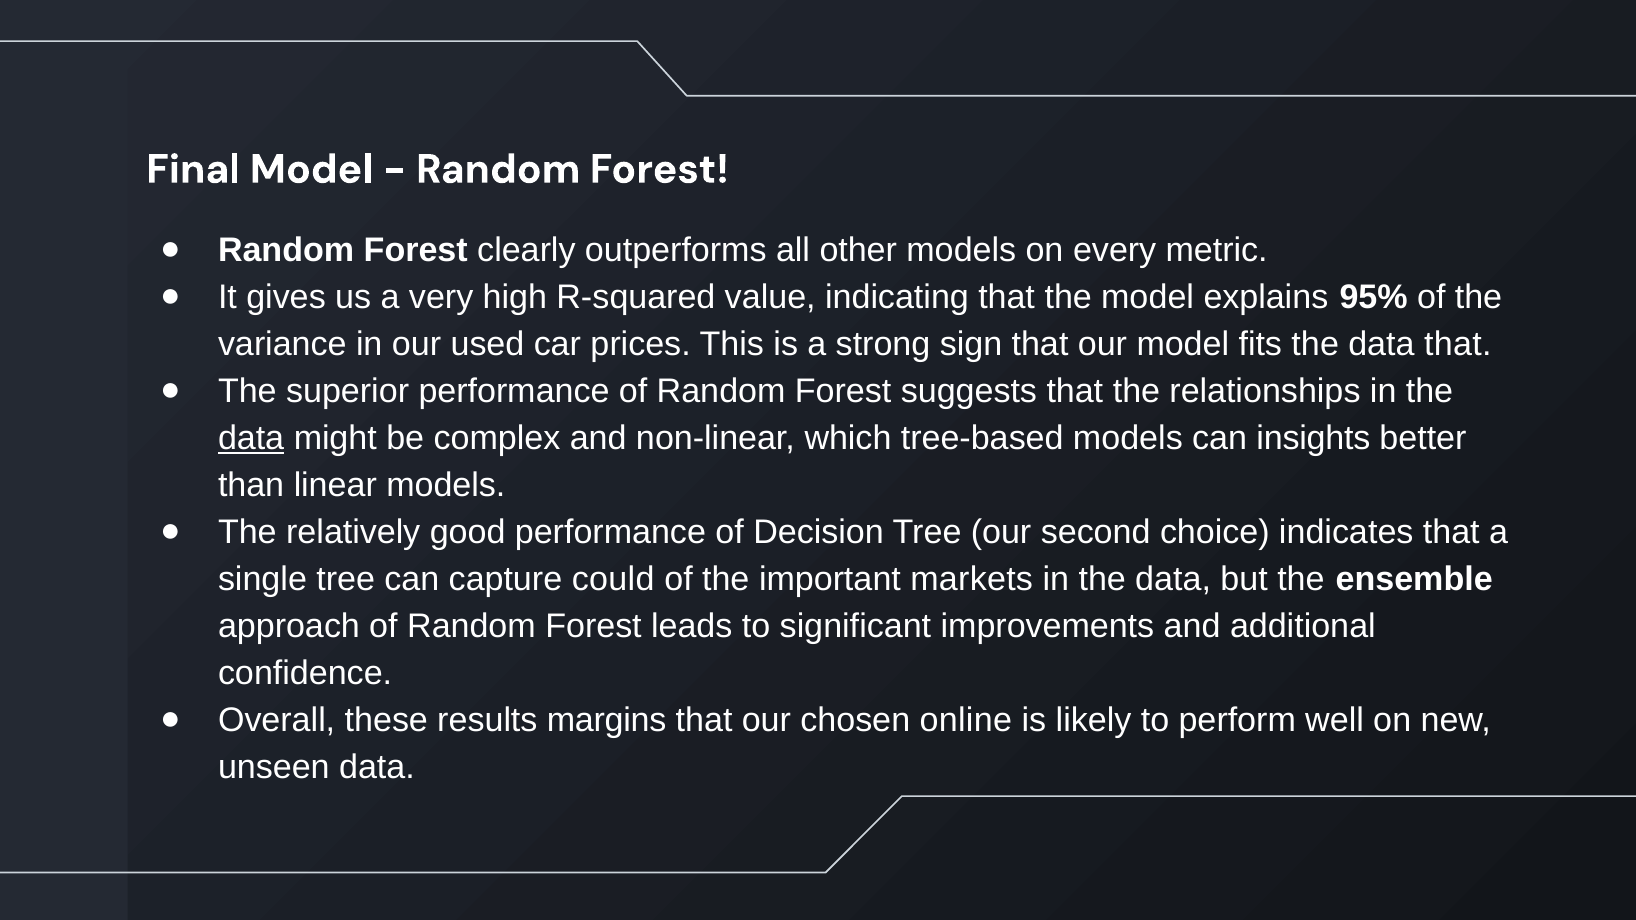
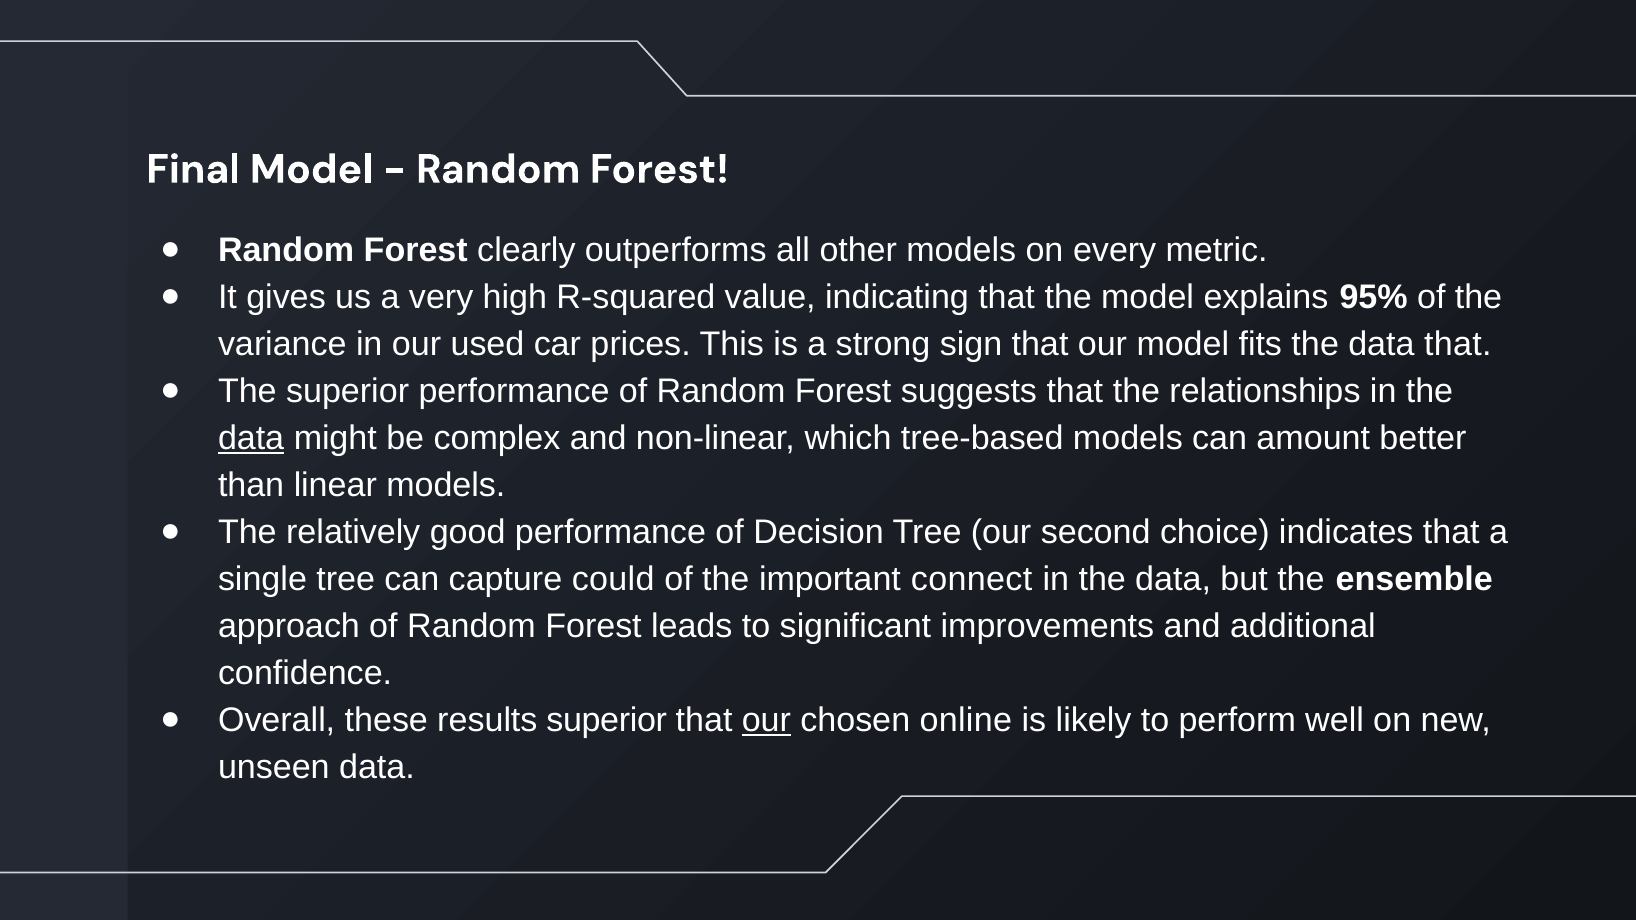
insights: insights -> amount
markets: markets -> connect
results margins: margins -> superior
our at (766, 721) underline: none -> present
